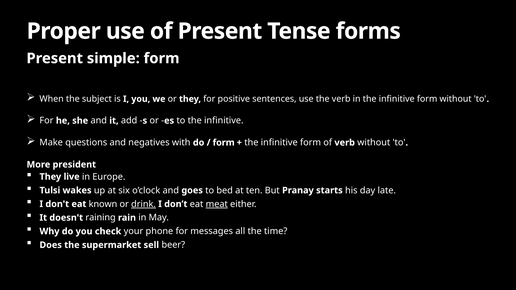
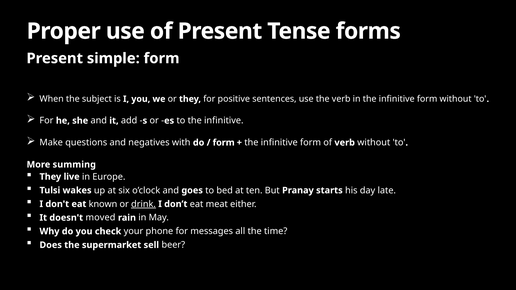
president: president -> summing
meat underline: present -> none
raining: raining -> moved
